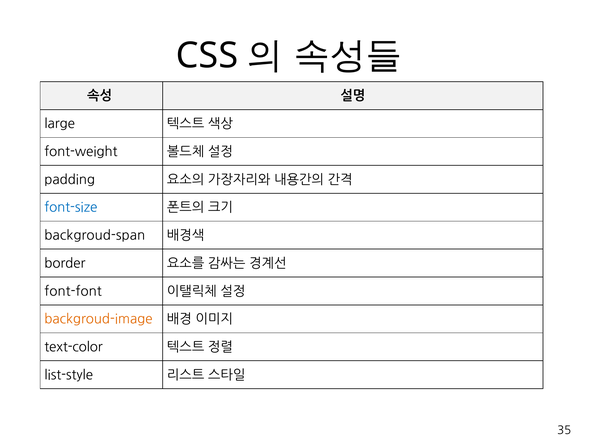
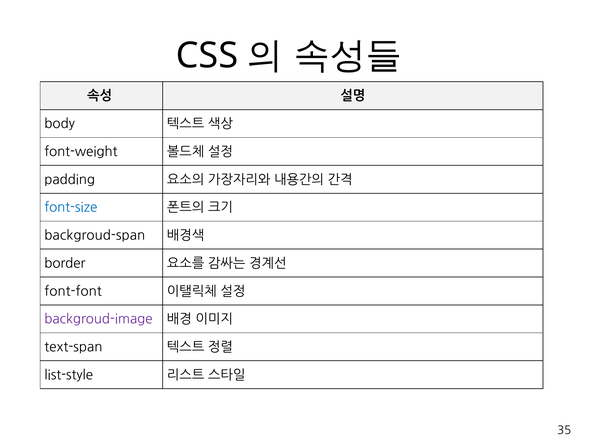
large: large -> body
backgroud-image colour: orange -> purple
text-color: text-color -> text-span
